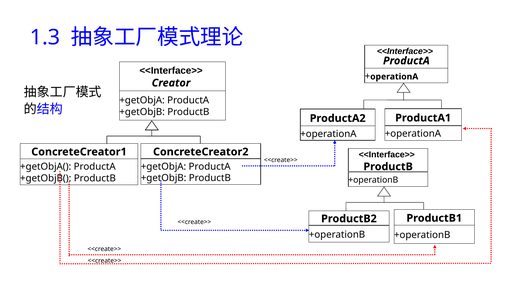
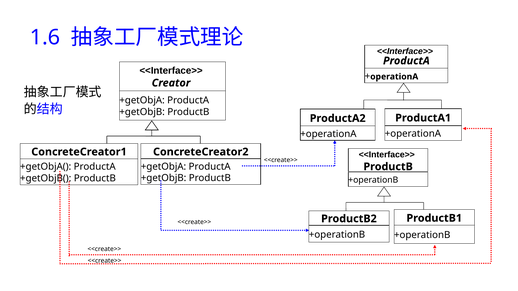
1.3: 1.3 -> 1.6
